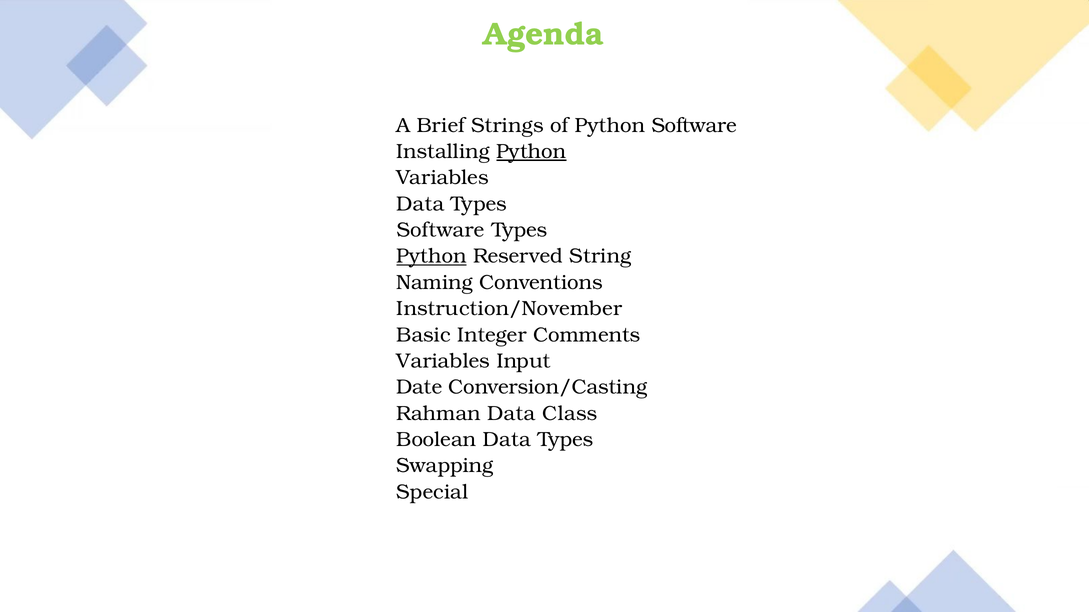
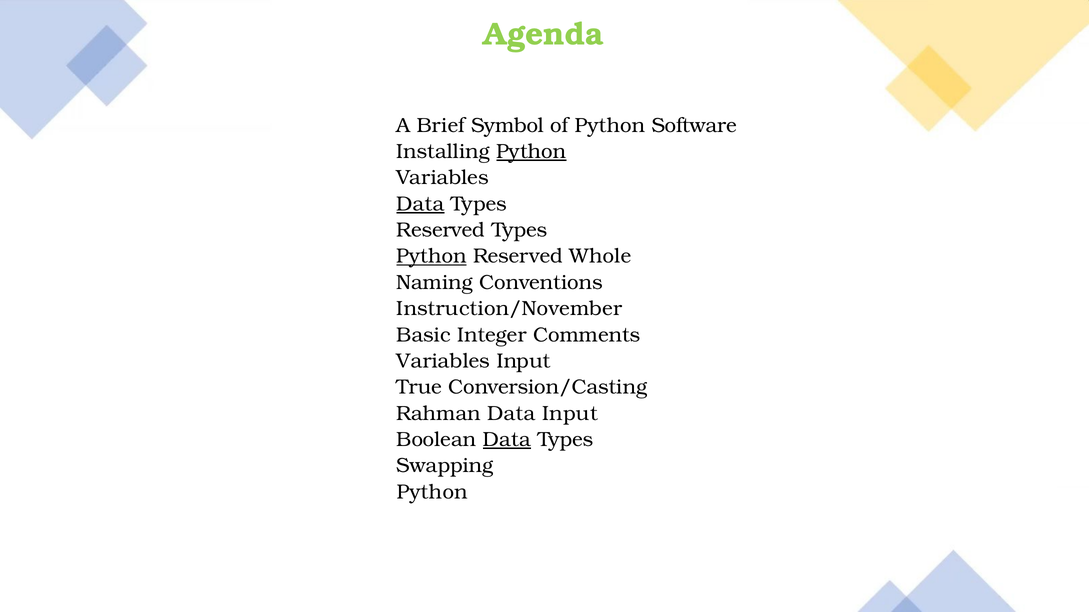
Strings: Strings -> Symbol
Data at (420, 204) underline: none -> present
Software at (441, 230): Software -> Reserved
String: String -> Whole
Date: Date -> True
Data Class: Class -> Input
Data at (507, 440) underline: none -> present
Special at (432, 492): Special -> Python
